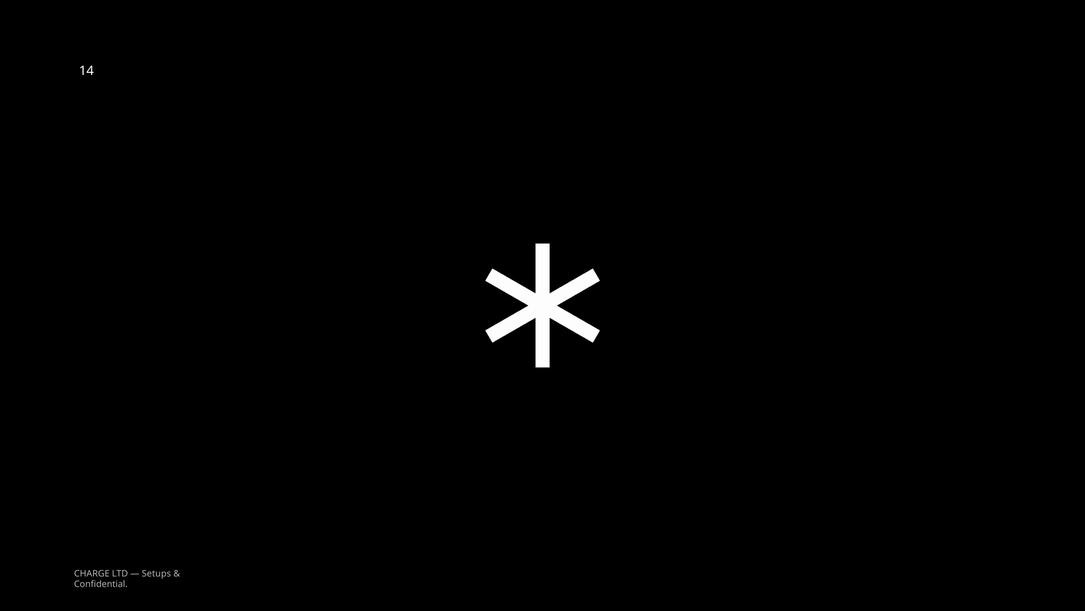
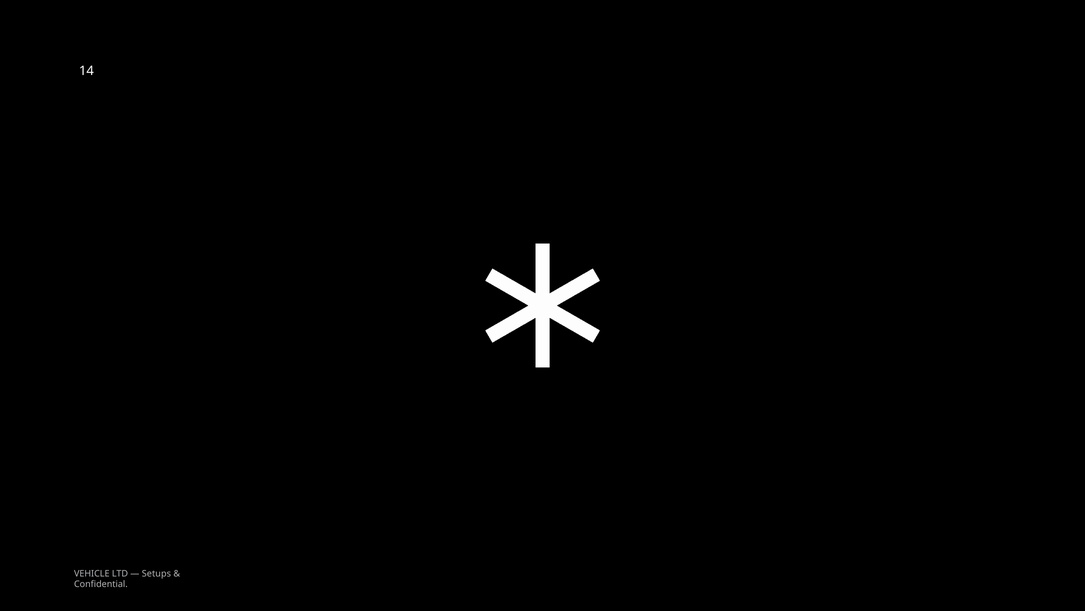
CHARGE: CHARGE -> VEHICLE
